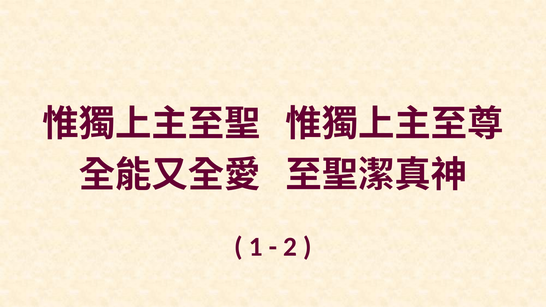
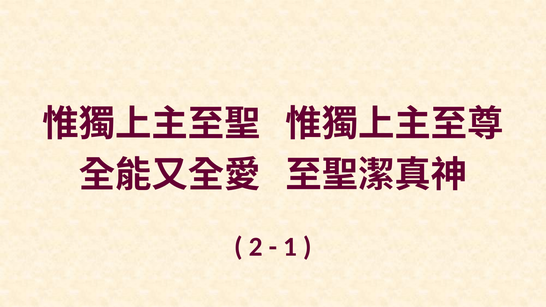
1: 1 -> 2
2: 2 -> 1
